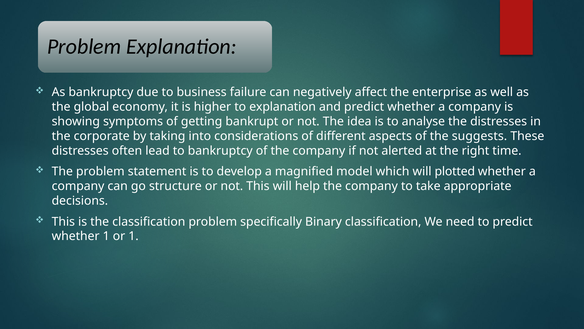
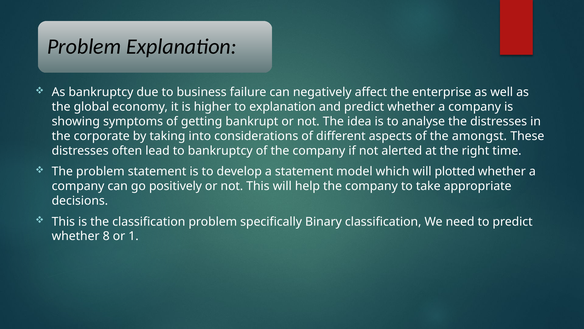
suggests: suggests -> amongst
a magnified: magnified -> statement
structure: structure -> positively
whether 1: 1 -> 8
